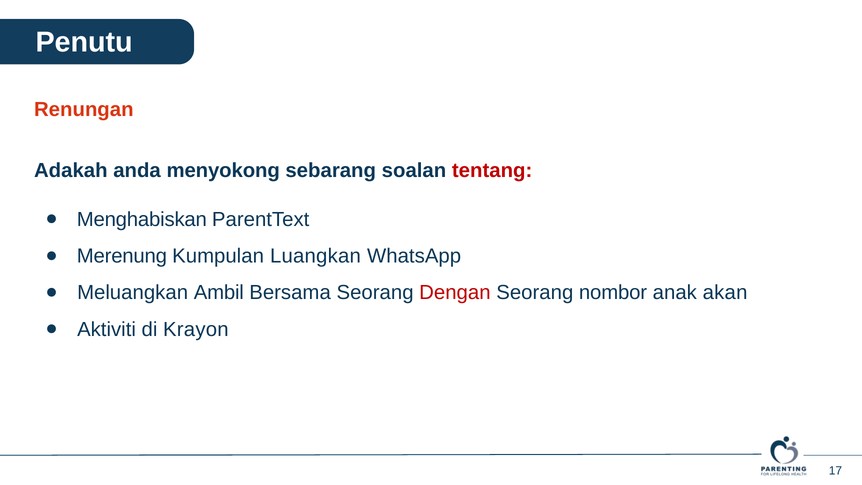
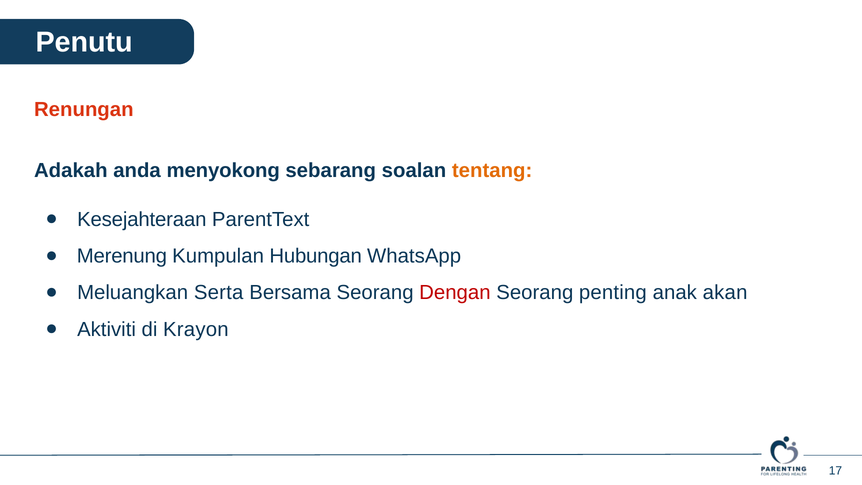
tentang colour: red -> orange
Menghabiskan: Menghabiskan -> Kesejahteraan
Luangkan: Luangkan -> Hubungan
Ambil: Ambil -> Serta
nombor: nombor -> penting
